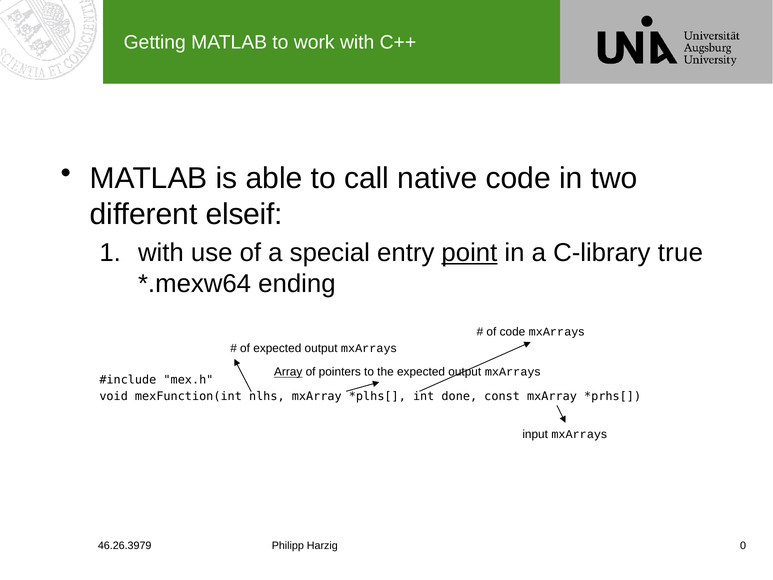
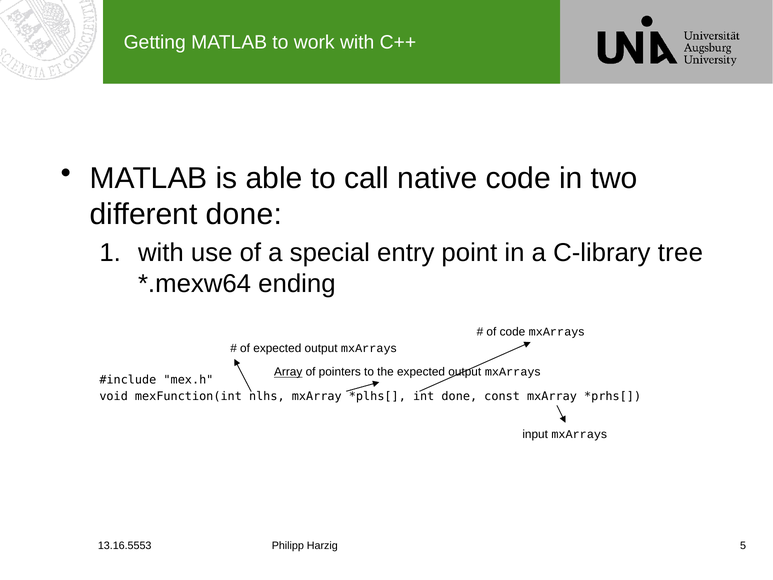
different elseif: elseif -> done
point underline: present -> none
true: true -> tree
46.26.3979: 46.26.3979 -> 13.16.5553
0: 0 -> 5
